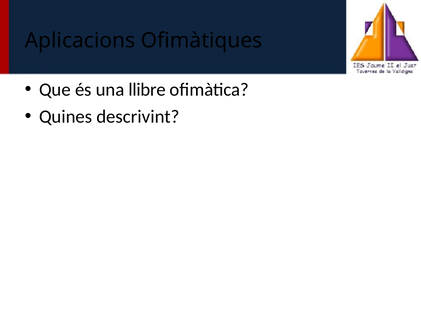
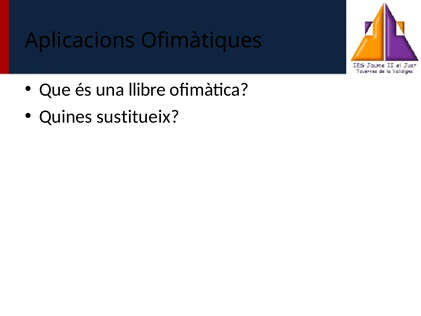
descrivint: descrivint -> sustitueix
